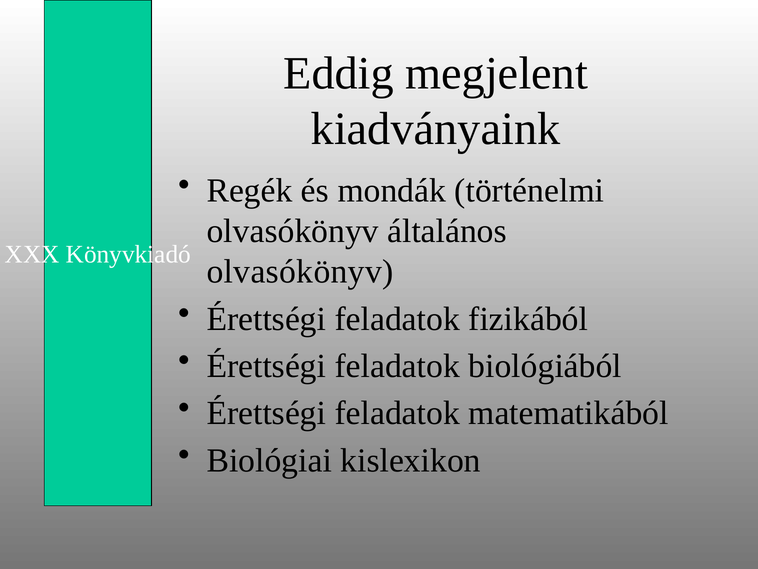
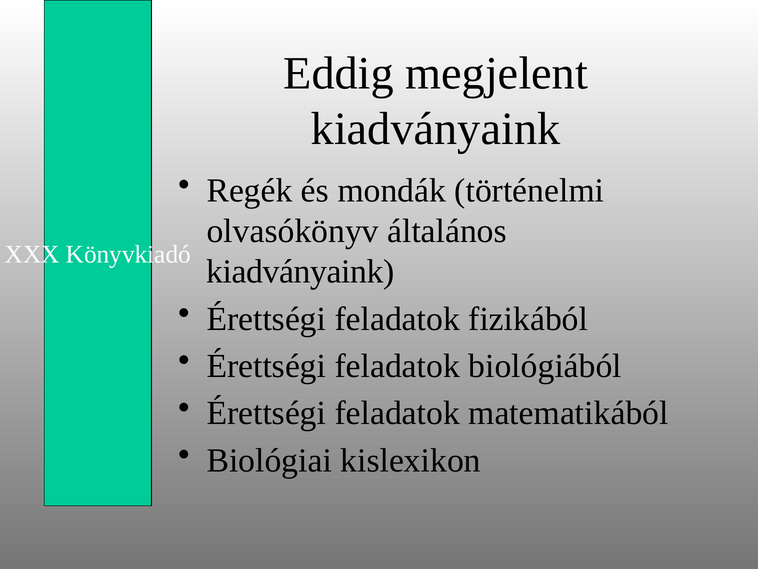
olvasókönyv at (300, 271): olvasókönyv -> kiadványaink
